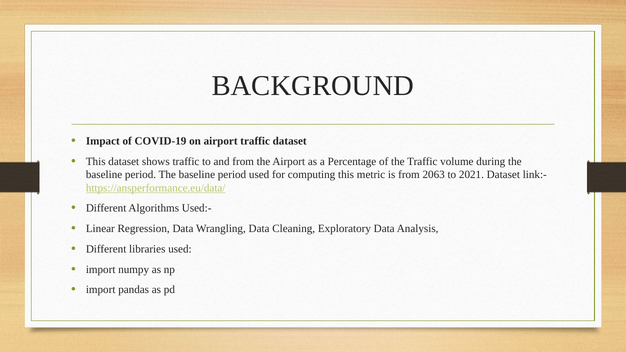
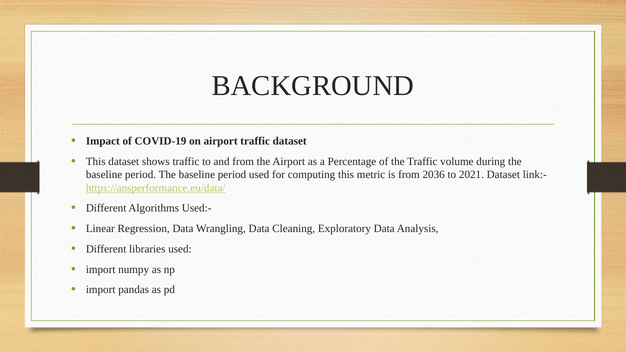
2063: 2063 -> 2036
